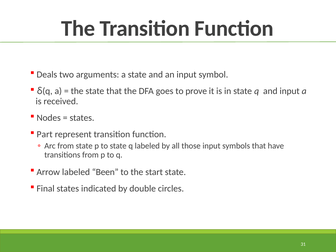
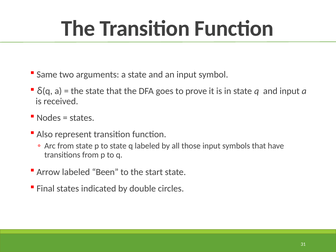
Deals: Deals -> Same
Part: Part -> Also
